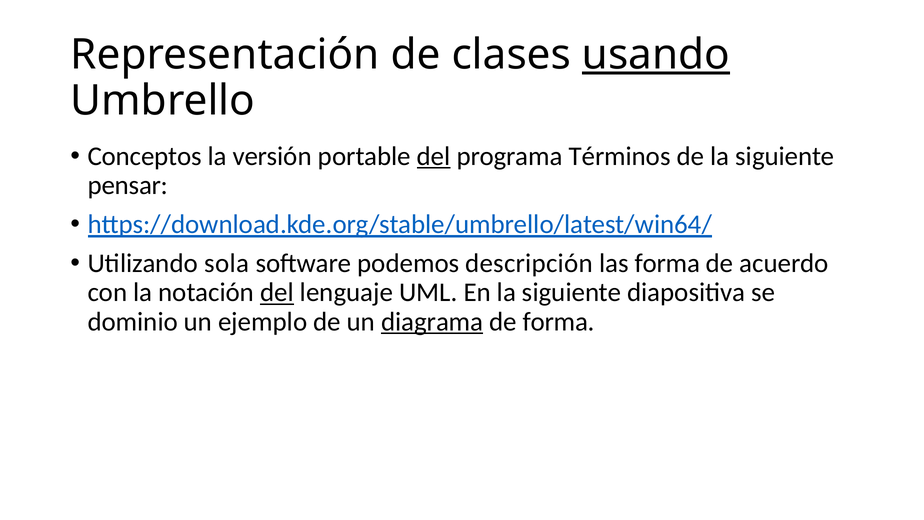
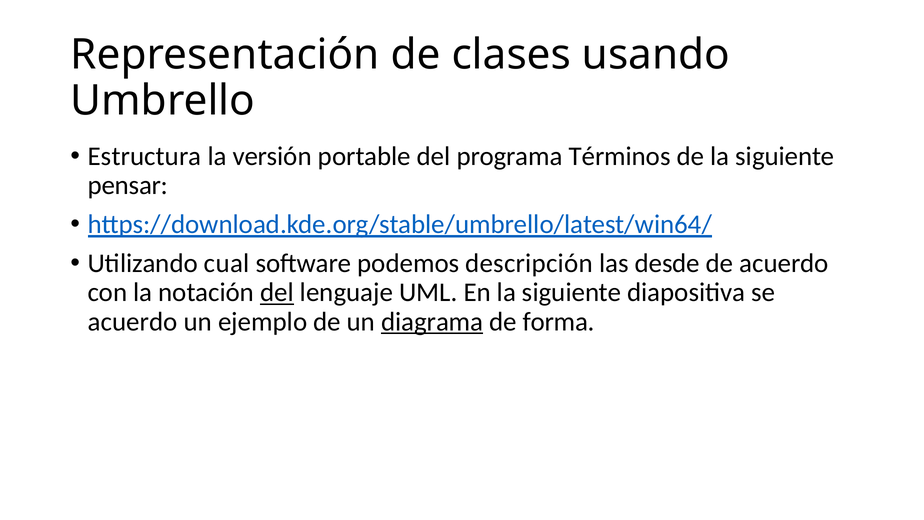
usando underline: present -> none
Conceptos: Conceptos -> Estructura
del at (434, 156) underline: present -> none
sola: sola -> cual
las forma: forma -> desde
dominio at (133, 322): dominio -> acuerdo
